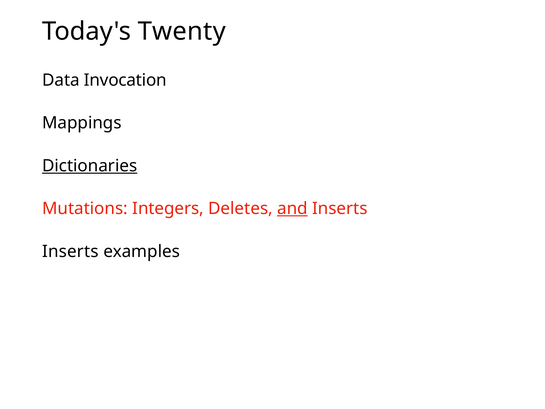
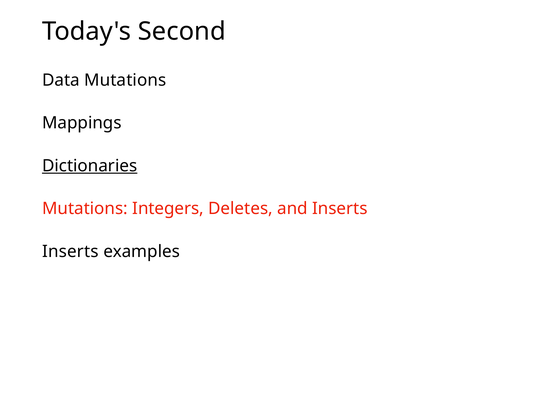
Twenty: Twenty -> Second
Data Invocation: Invocation -> Mutations
and underline: present -> none
